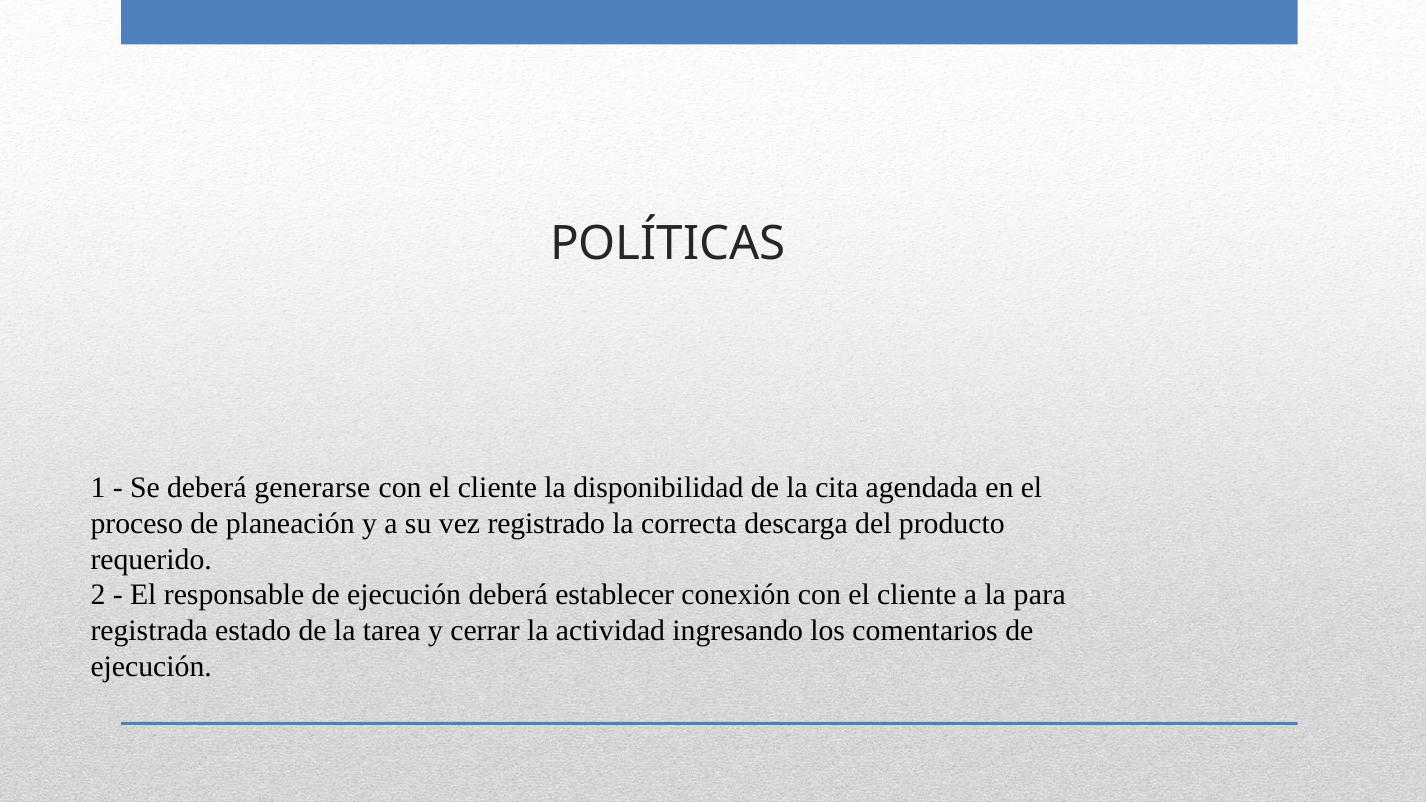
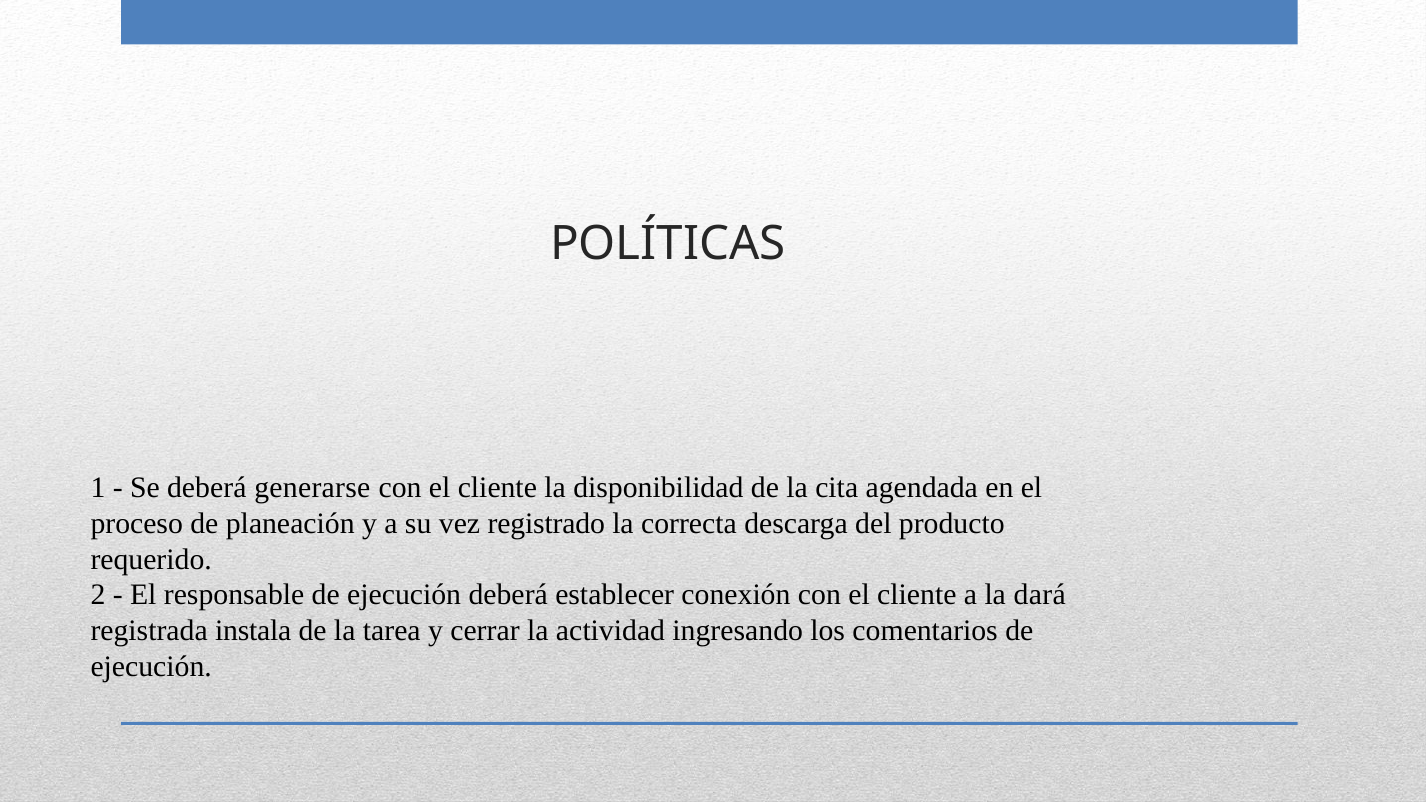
para: para -> dará
estado: estado -> instala
